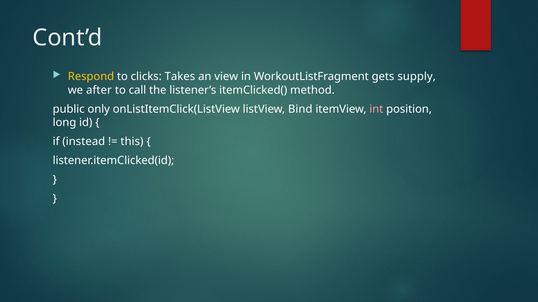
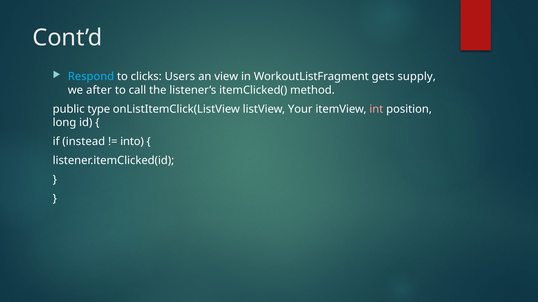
Respond colour: yellow -> light blue
Takes: Takes -> Users
only: only -> type
Bind: Bind -> Your
this: this -> into
